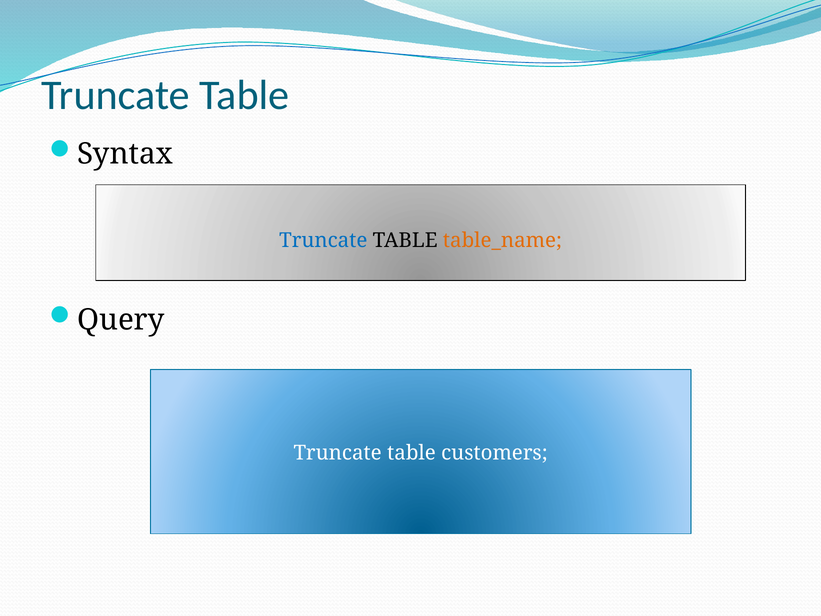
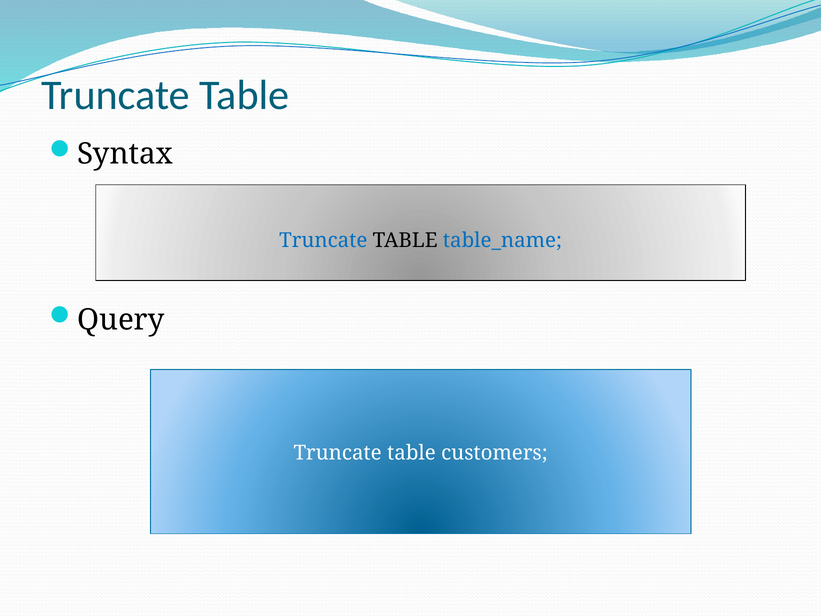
table_name colour: orange -> blue
